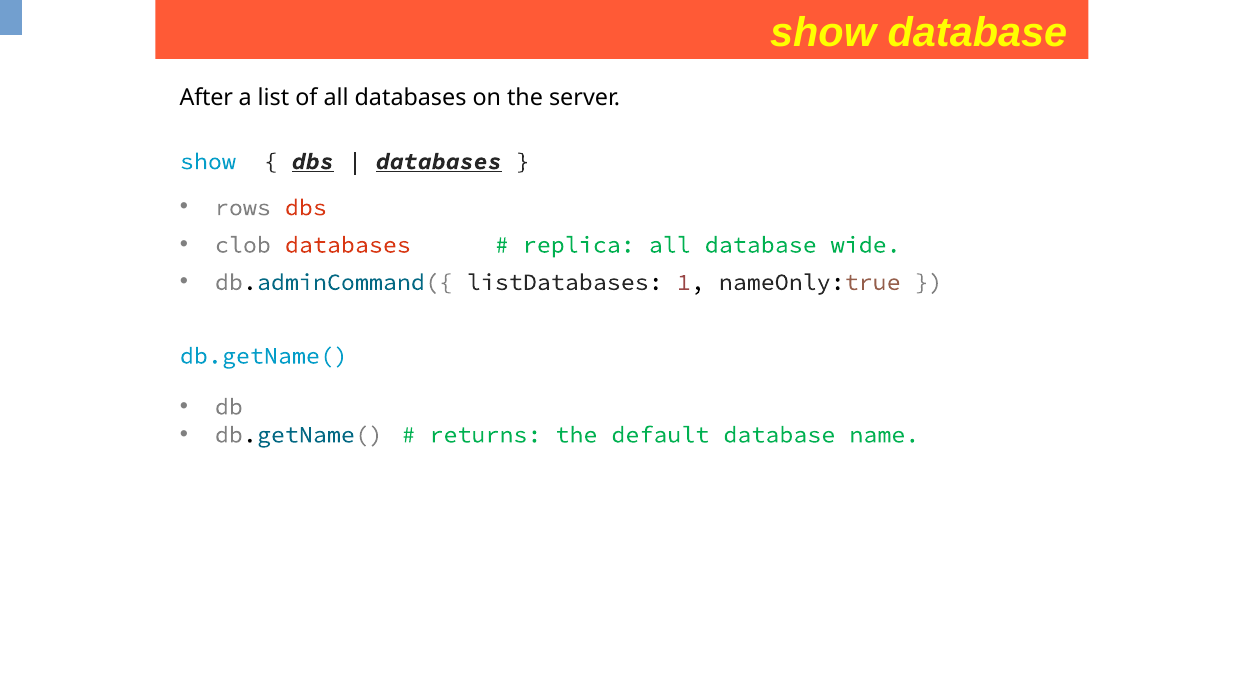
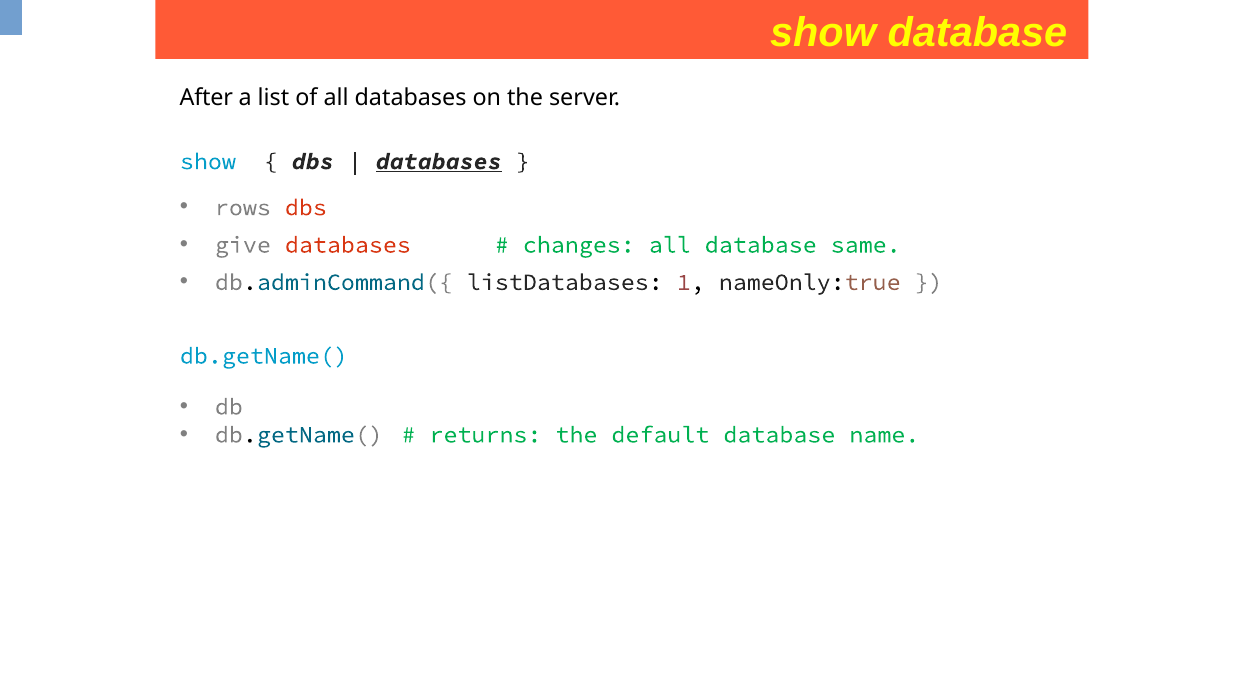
dbs at (313, 161) underline: present -> none
clob: clob -> give
replica: replica -> changes
wide: wide -> same
